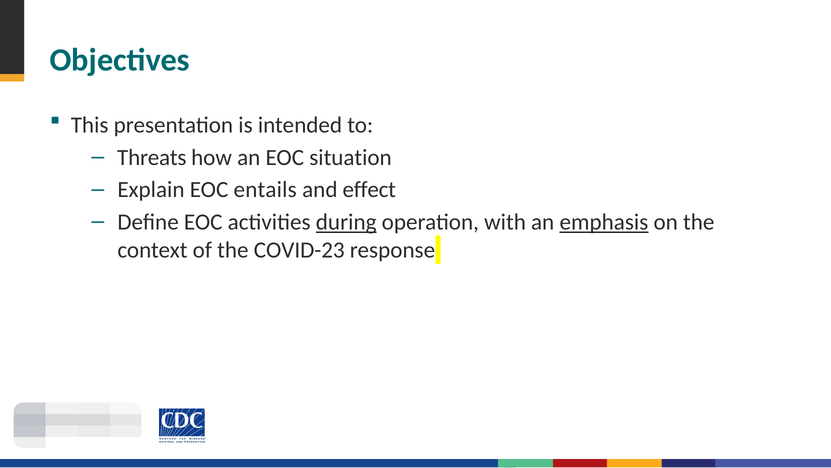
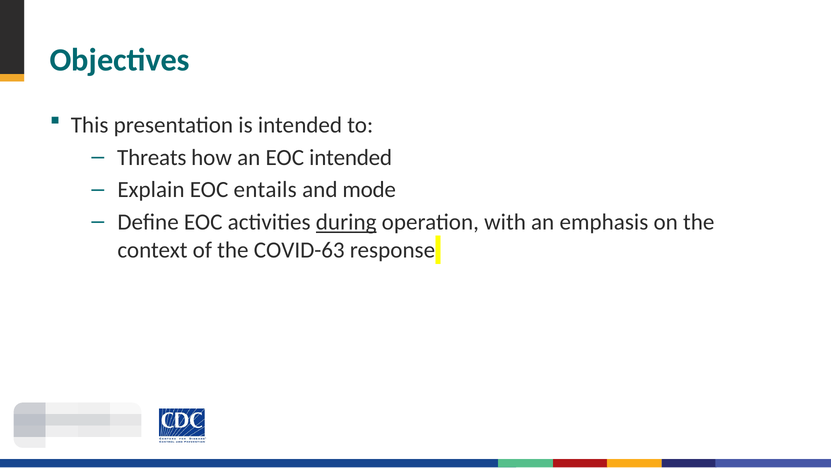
EOC situation: situation -> intended
effect: effect -> mode
emphasis underline: present -> none
COVID-23: COVID-23 -> COVID-63
